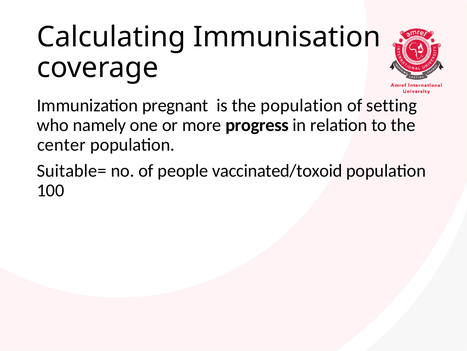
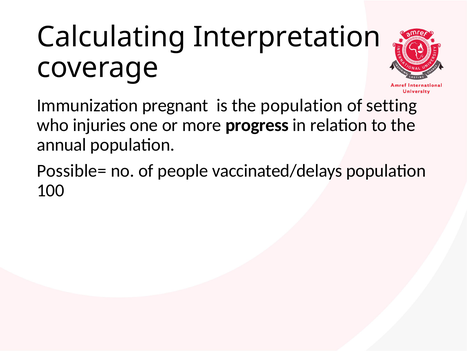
Immunisation: Immunisation -> Interpretation
namely: namely -> injuries
center: center -> annual
Suitable=: Suitable= -> Possible=
vaccinated/toxoid: vaccinated/toxoid -> vaccinated/delays
